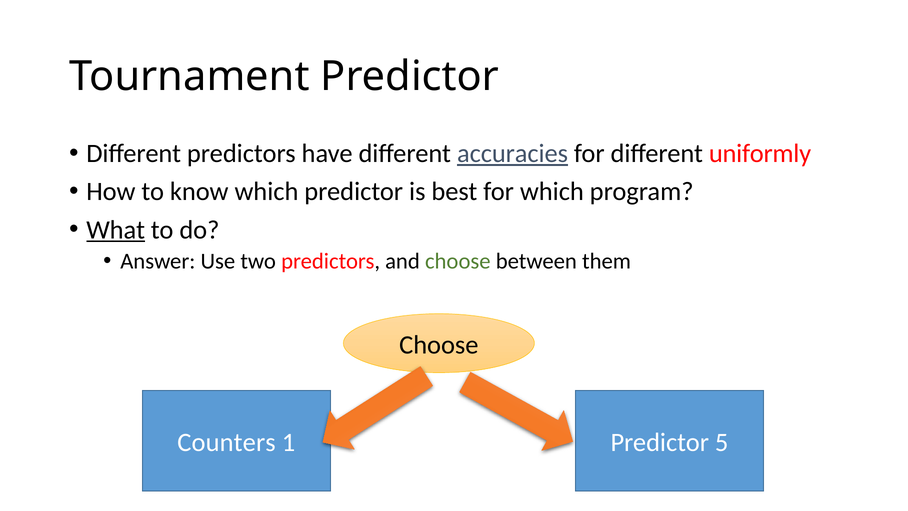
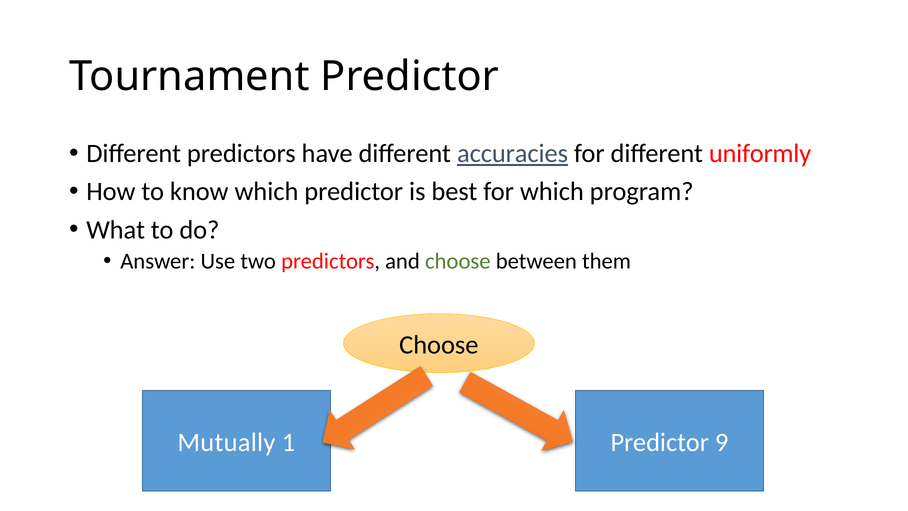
What underline: present -> none
Counters: Counters -> Mutually
5: 5 -> 9
